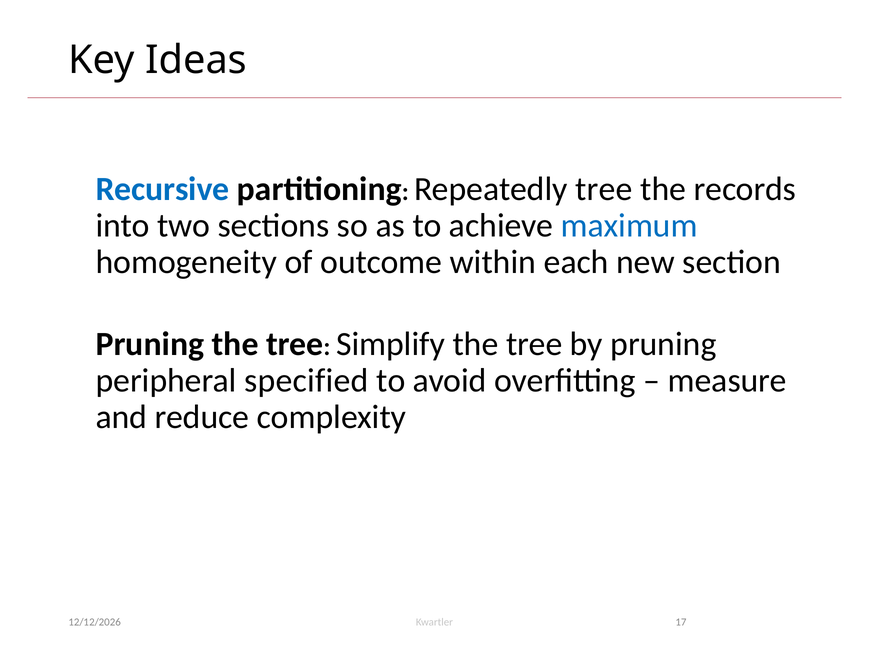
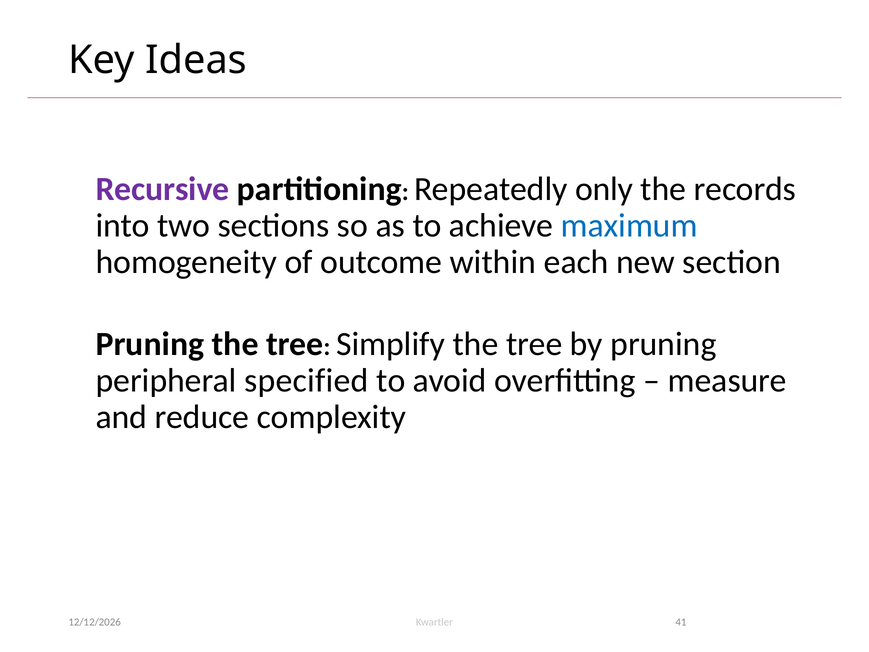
Recursive colour: blue -> purple
Repeatedly tree: tree -> only
17: 17 -> 41
